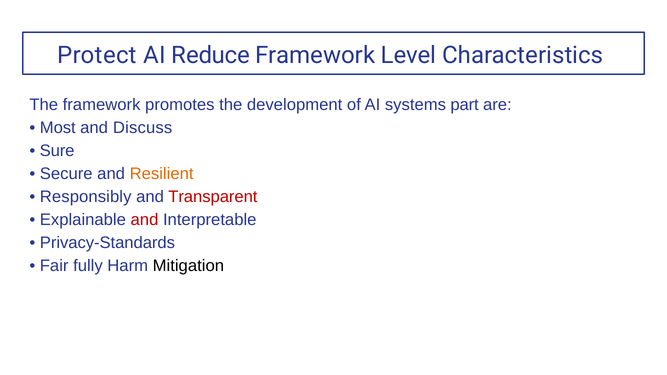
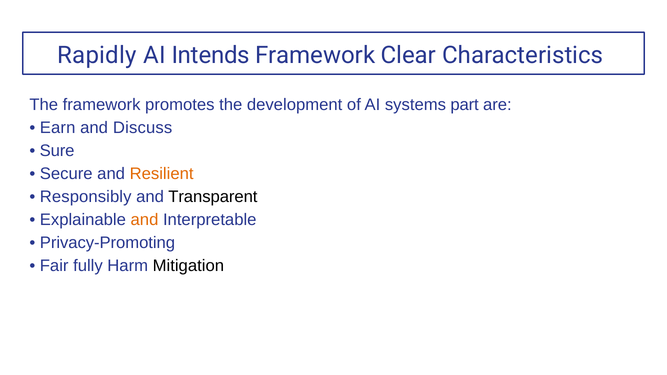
Protect: Protect -> Rapidly
Reduce: Reduce -> Intends
Level: Level -> Clear
Most: Most -> Earn
Transparent colour: red -> black
and at (145, 220) colour: red -> orange
Privacy-Standards: Privacy-Standards -> Privacy-Promoting
